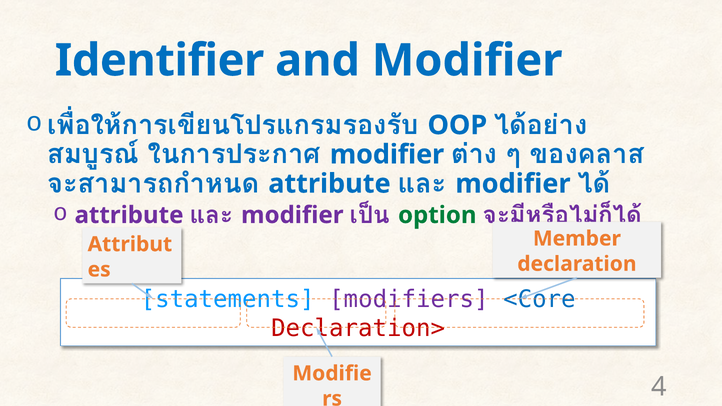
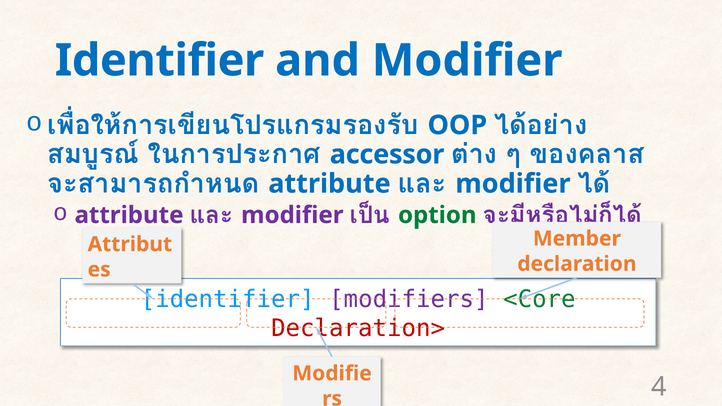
modifier at (387, 155): modifier -> accessor
statements at (228, 299): statements -> identifier
<Core colour: blue -> green
